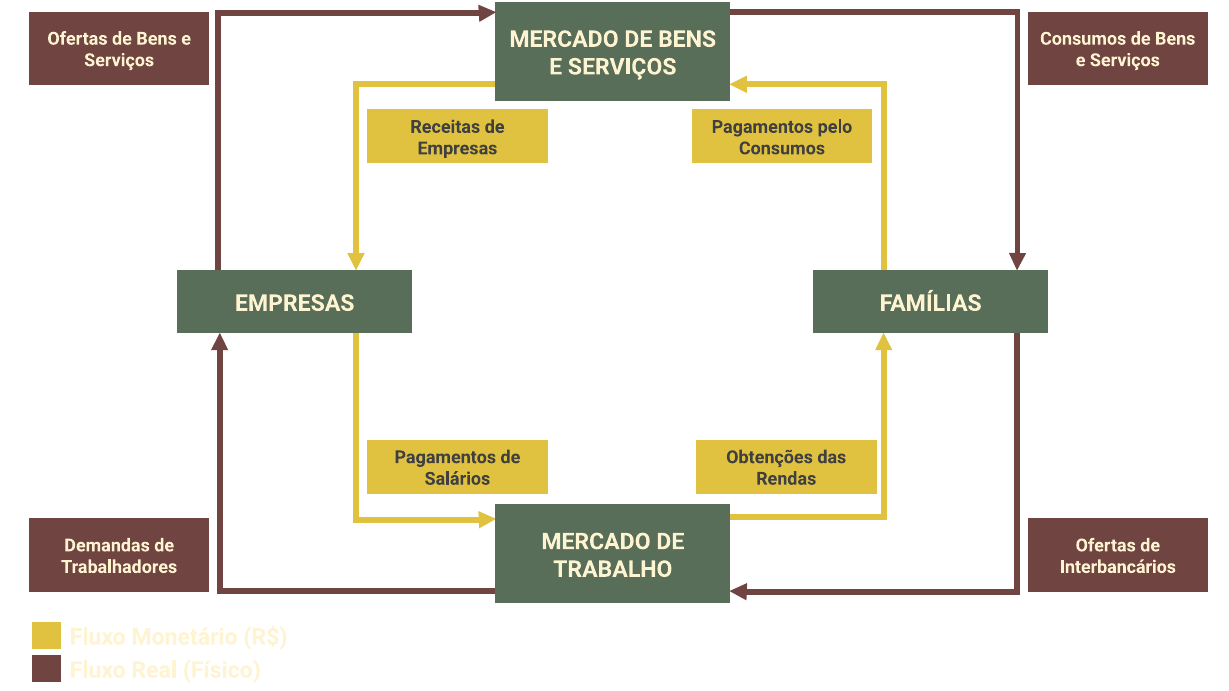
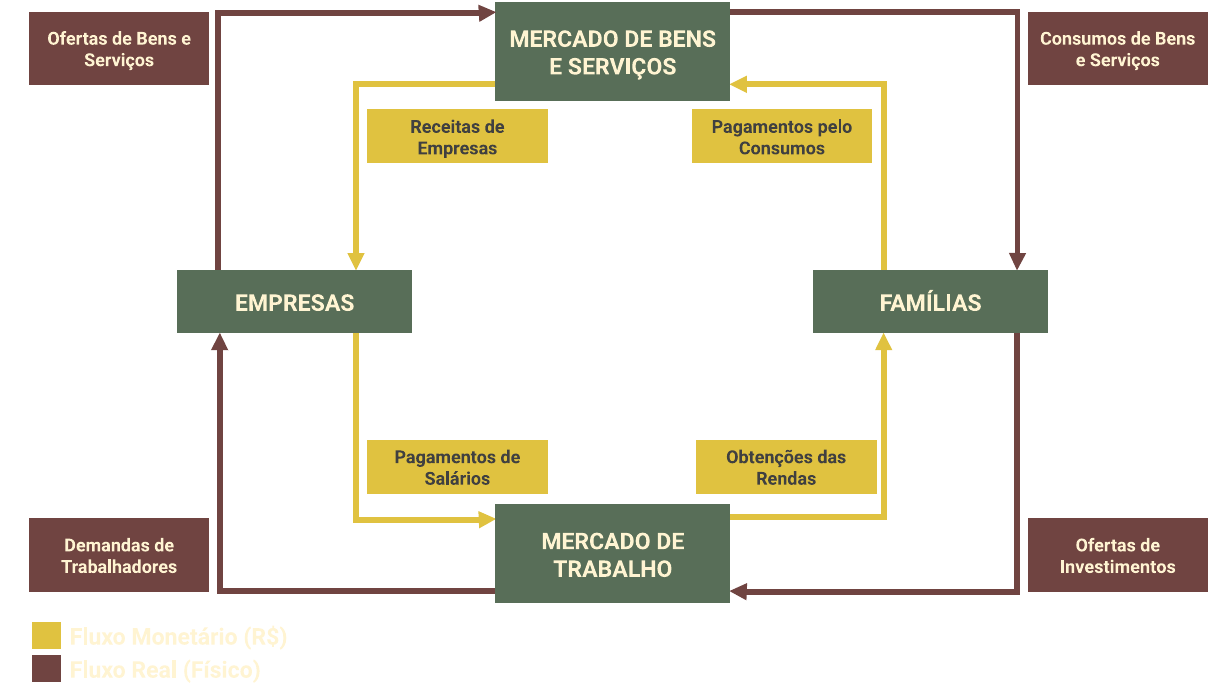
Interbancários: Interbancários -> Investimentos
